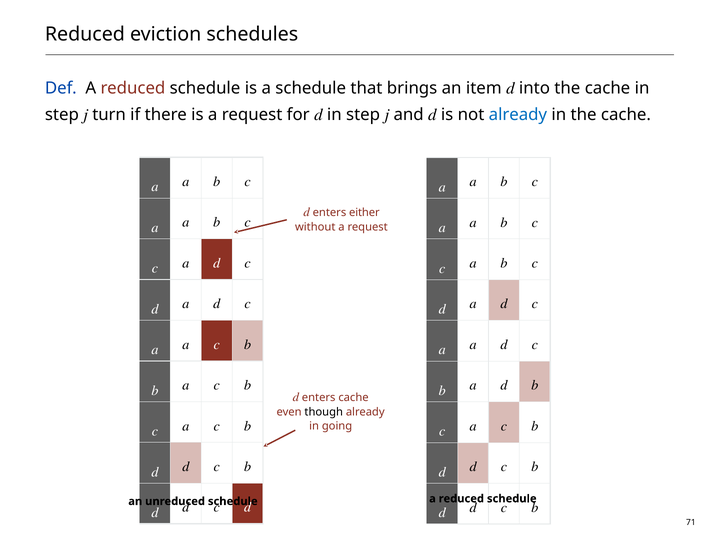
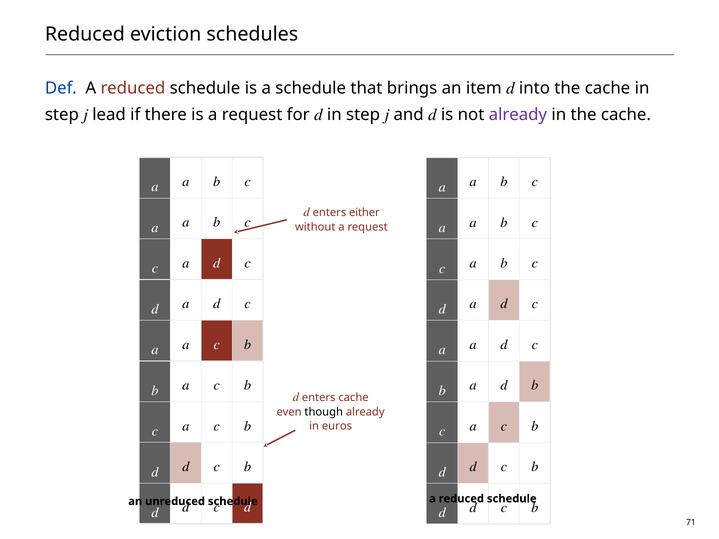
turn: turn -> lead
already at (518, 115) colour: blue -> purple
going: going -> euros
